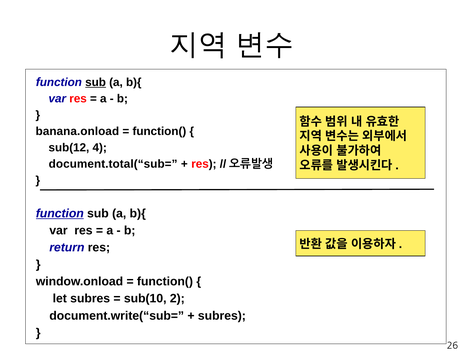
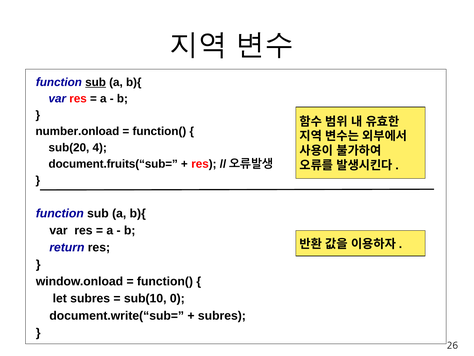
banana.onload: banana.onload -> number.onload
sub(12: sub(12 -> sub(20
document.total(“sub=: document.total(“sub= -> document.fruits(“sub=
function at (60, 213) underline: present -> none
2: 2 -> 0
